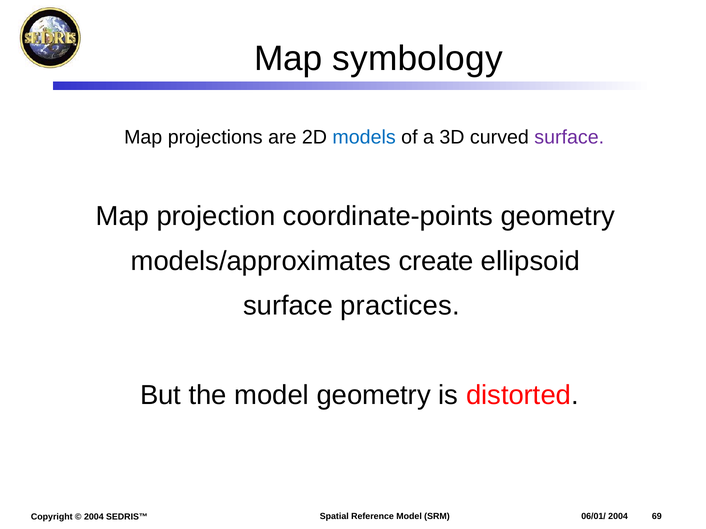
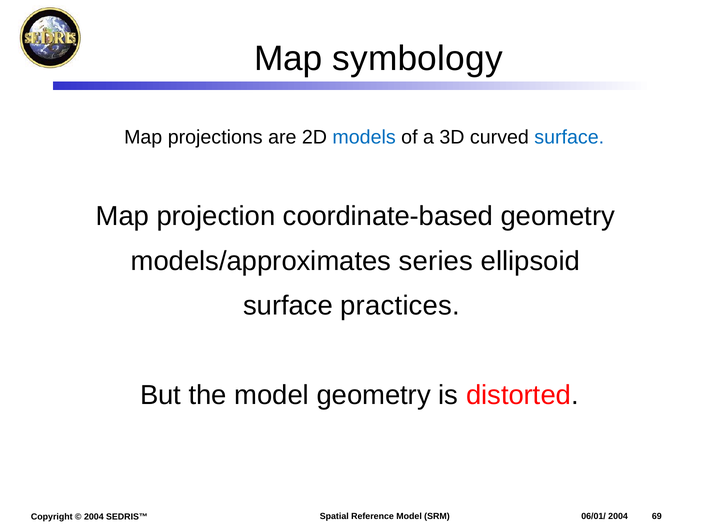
surface at (569, 137) colour: purple -> blue
coordinate-points: coordinate-points -> coordinate-based
create: create -> series
